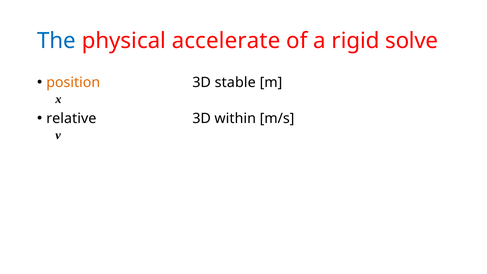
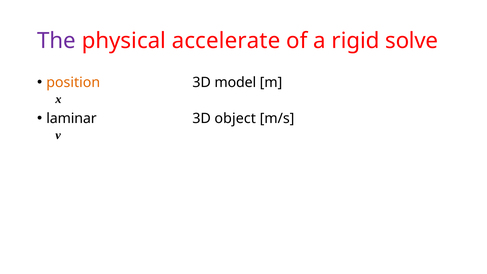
The colour: blue -> purple
stable: stable -> model
relative: relative -> laminar
within: within -> object
